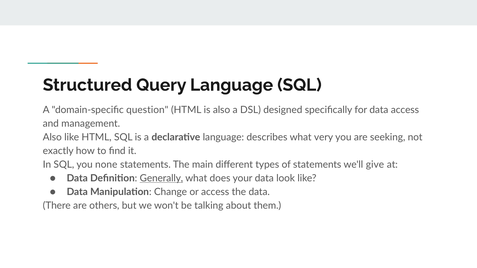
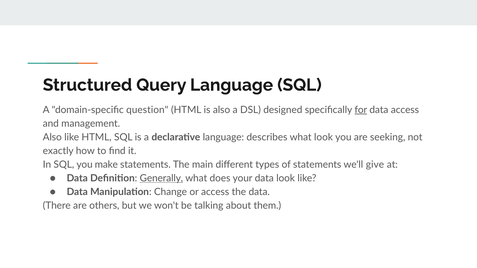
for underline: none -> present
what very: very -> look
none: none -> make
